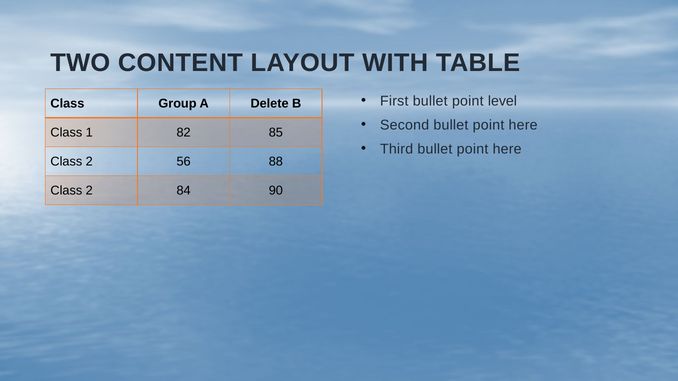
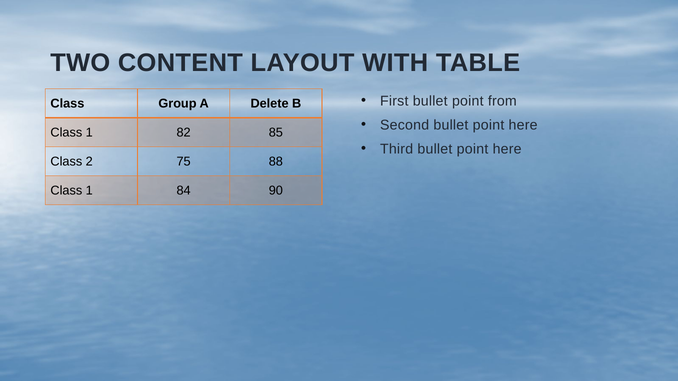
level: level -> from
56: 56 -> 75
2 at (89, 191): 2 -> 1
